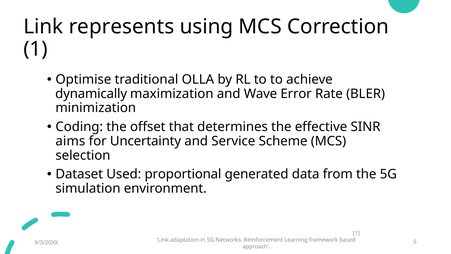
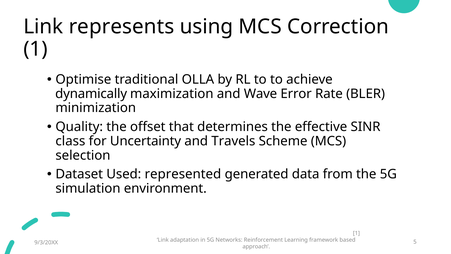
Coding: Coding -> Quality
aims: aims -> class
Service: Service -> Travels
proportional: proportional -> represented
